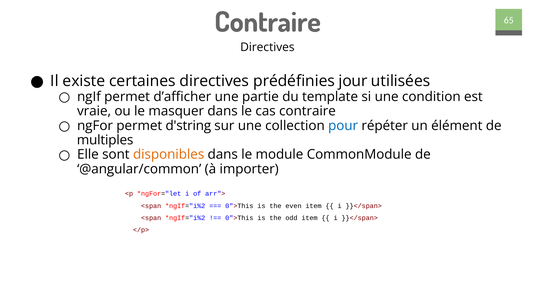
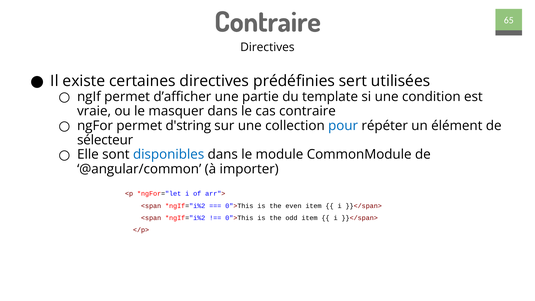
jour: jour -> sert
multiples: multiples -> sélecteur
disponibles colour: orange -> blue
